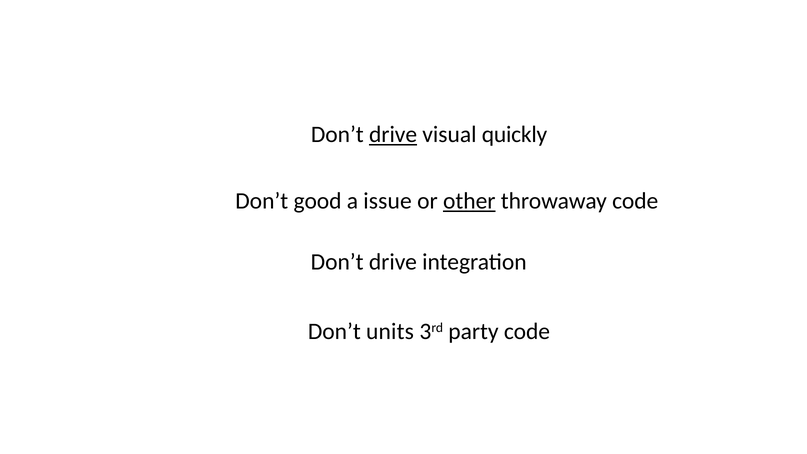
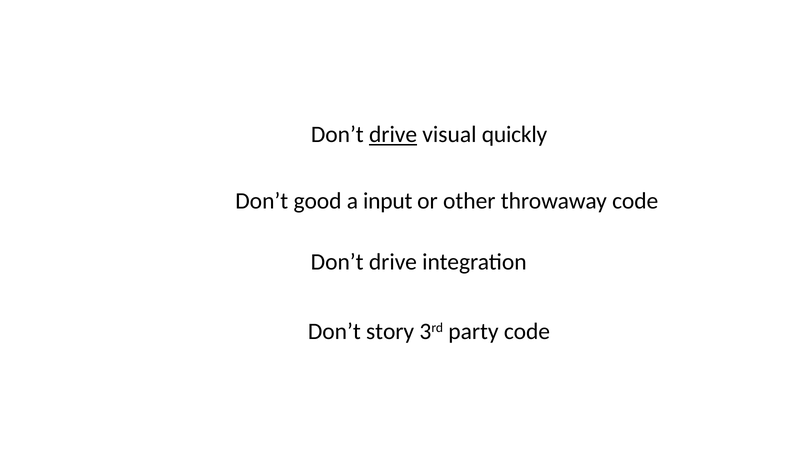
issue: issue -> input
other underline: present -> none
units: units -> story
